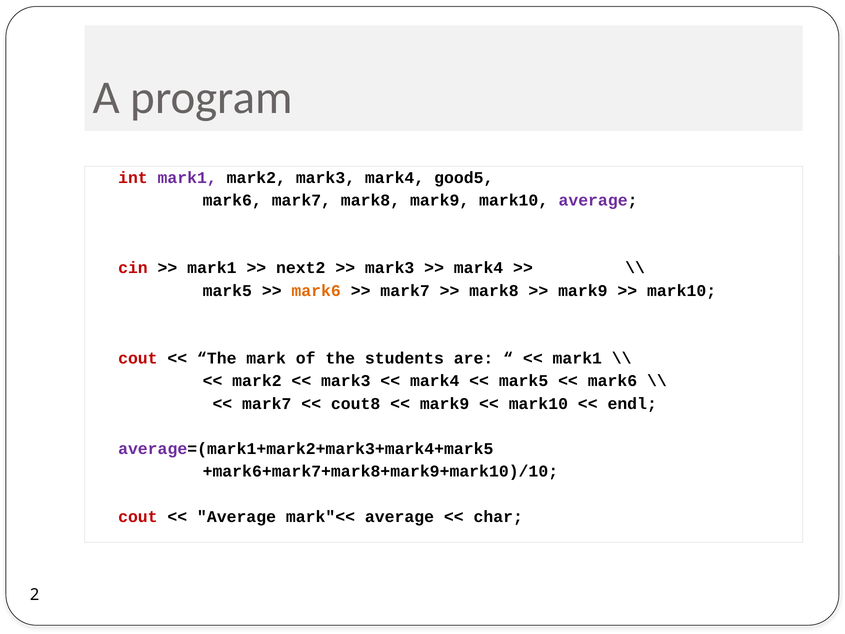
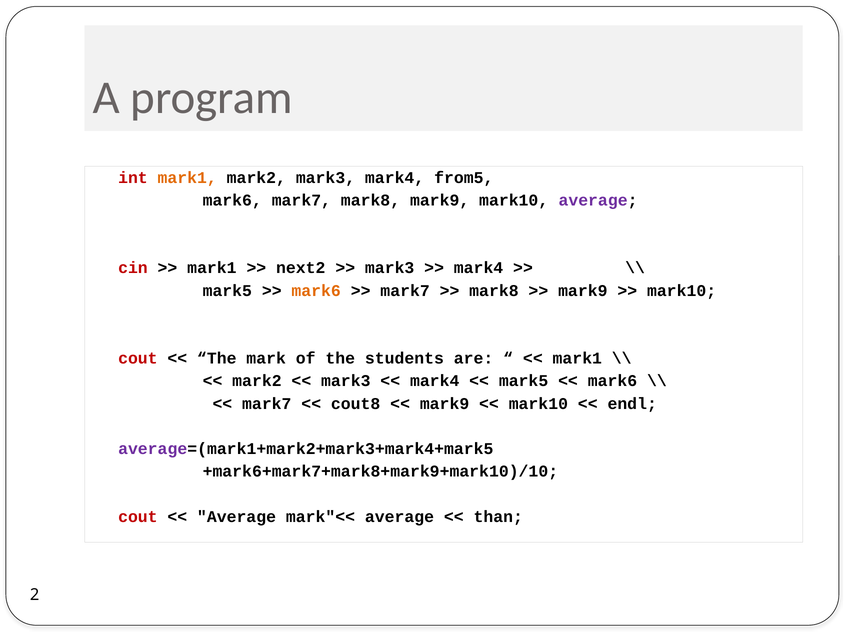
mark1 at (187, 178) colour: purple -> orange
good5: good5 -> from5
char: char -> than
